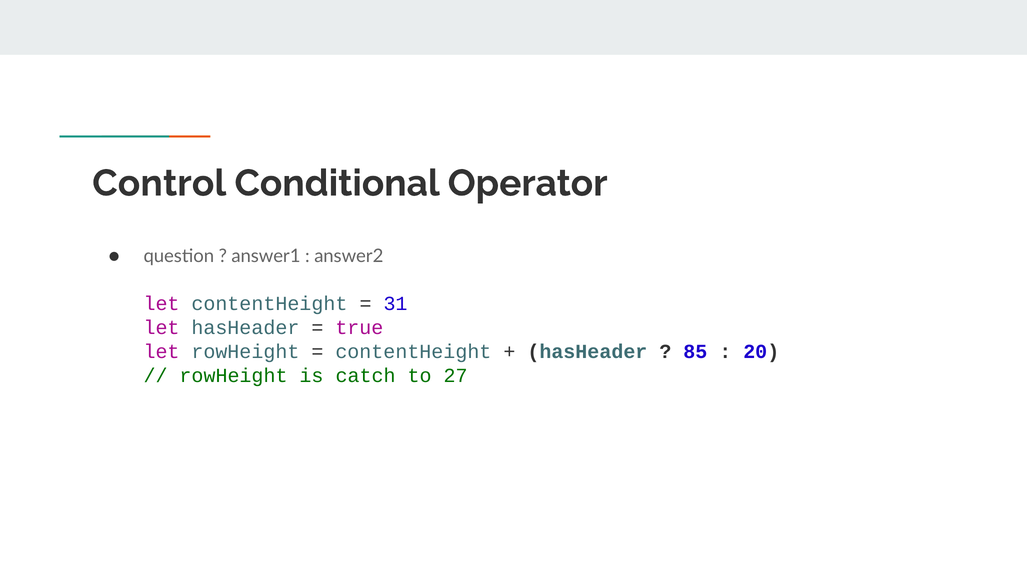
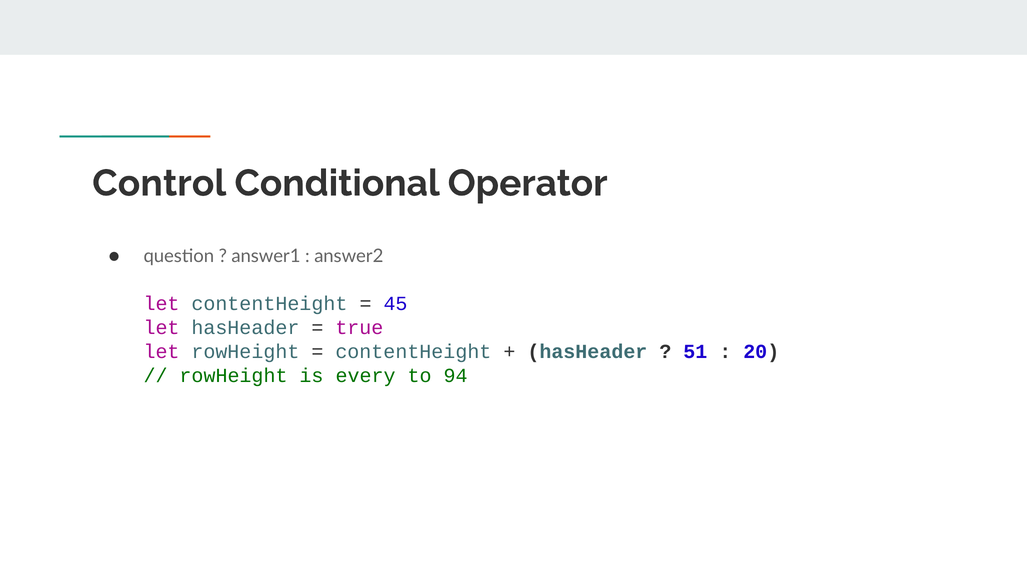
31: 31 -> 45
85: 85 -> 51
catch: catch -> every
27: 27 -> 94
